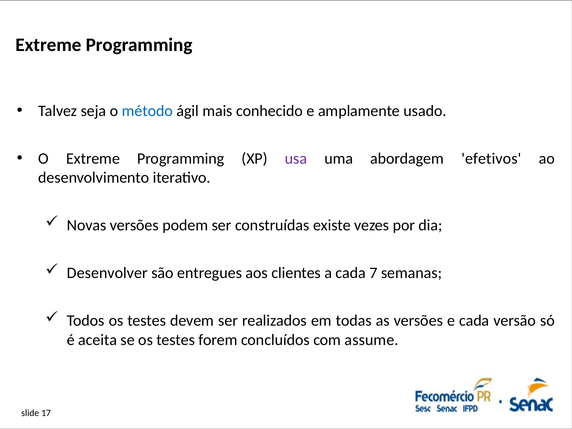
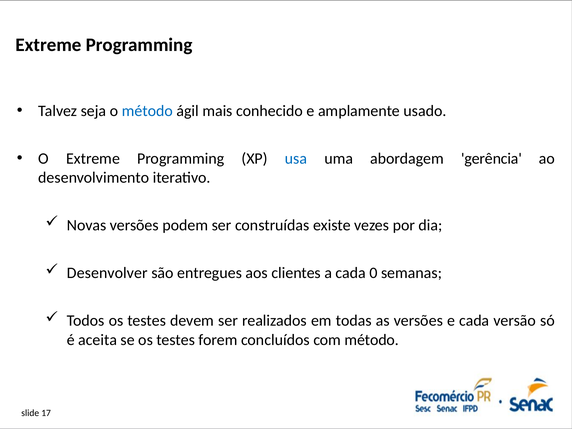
usa colour: purple -> blue
efetivos: efetivos -> gerência
7: 7 -> 0
com assume: assume -> método
